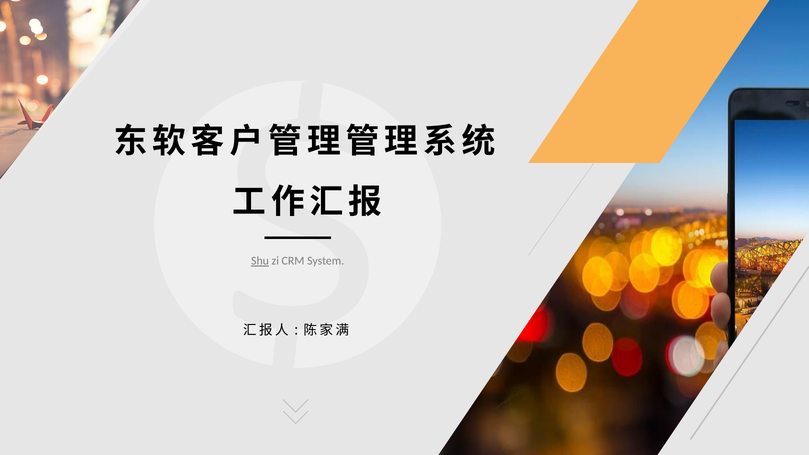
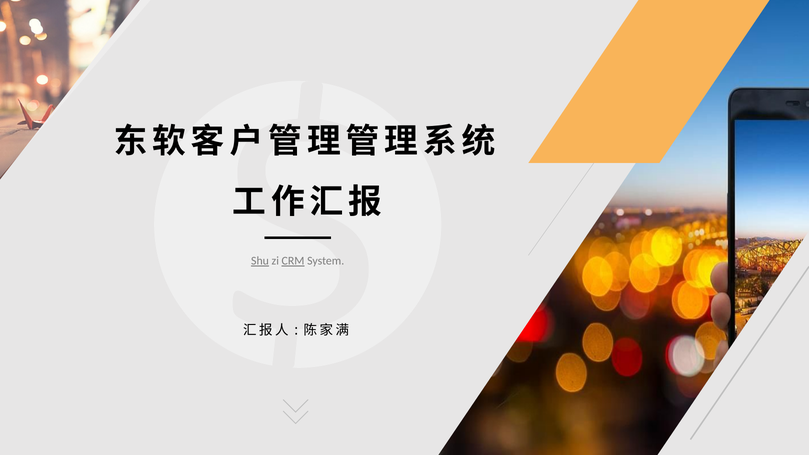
CRM underline: none -> present
